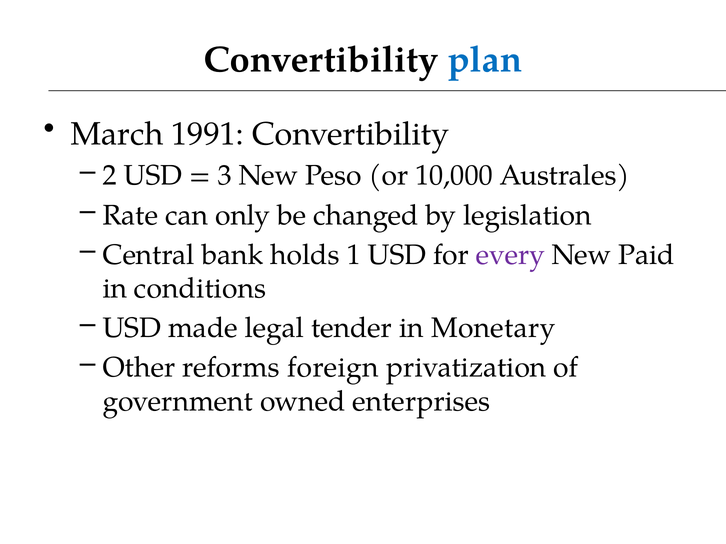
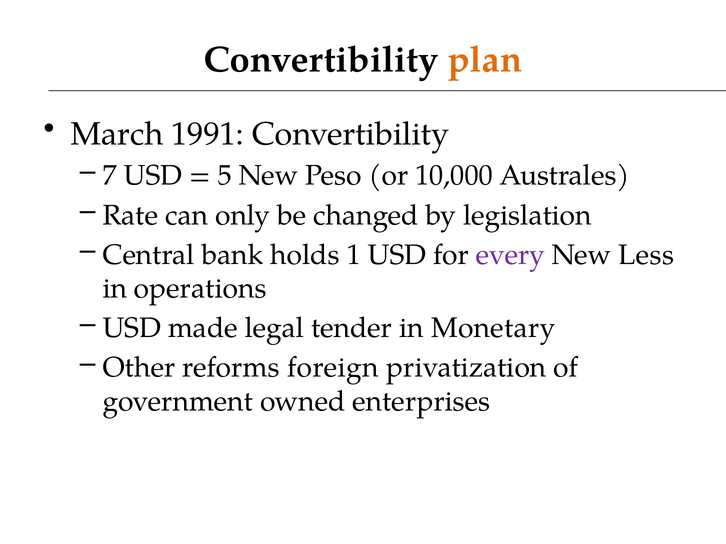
plan colour: blue -> orange
2: 2 -> 7
3: 3 -> 5
Paid: Paid -> Less
conditions: conditions -> operations
